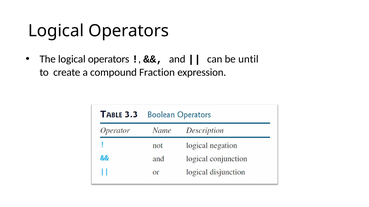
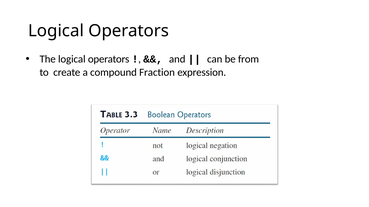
until: until -> from
